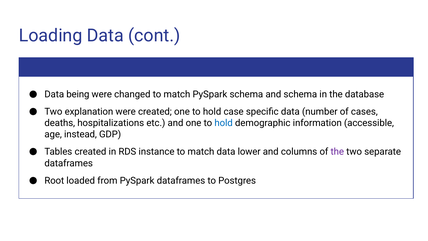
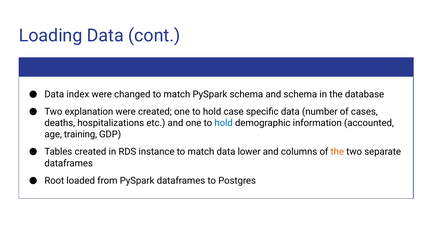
being: being -> index
accessible: accessible -> accounted
instead: instead -> training
the at (337, 152) colour: purple -> orange
